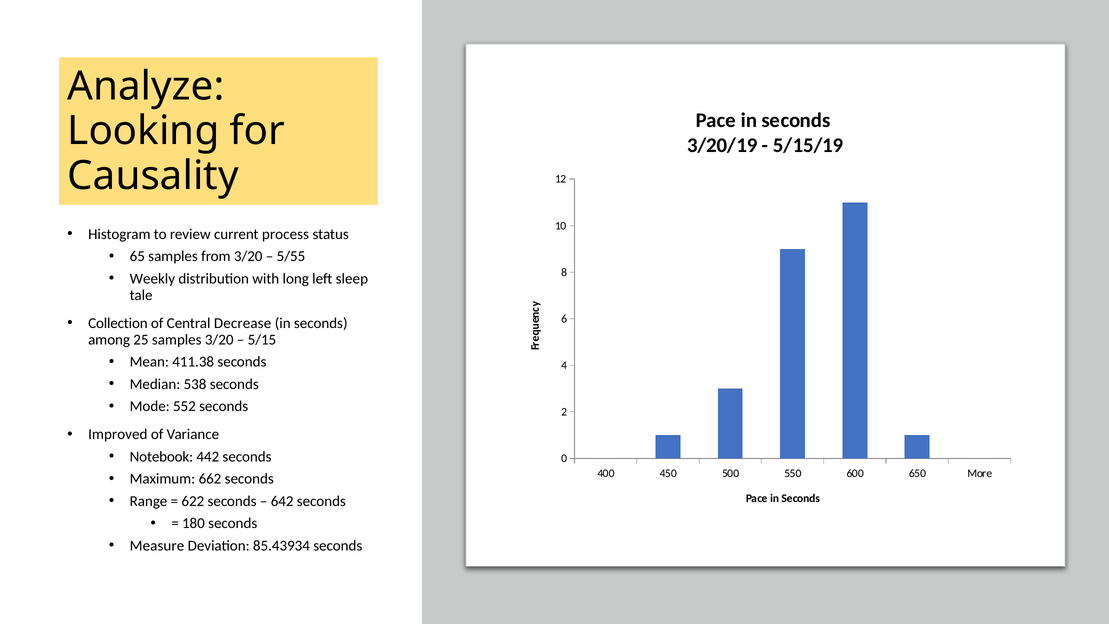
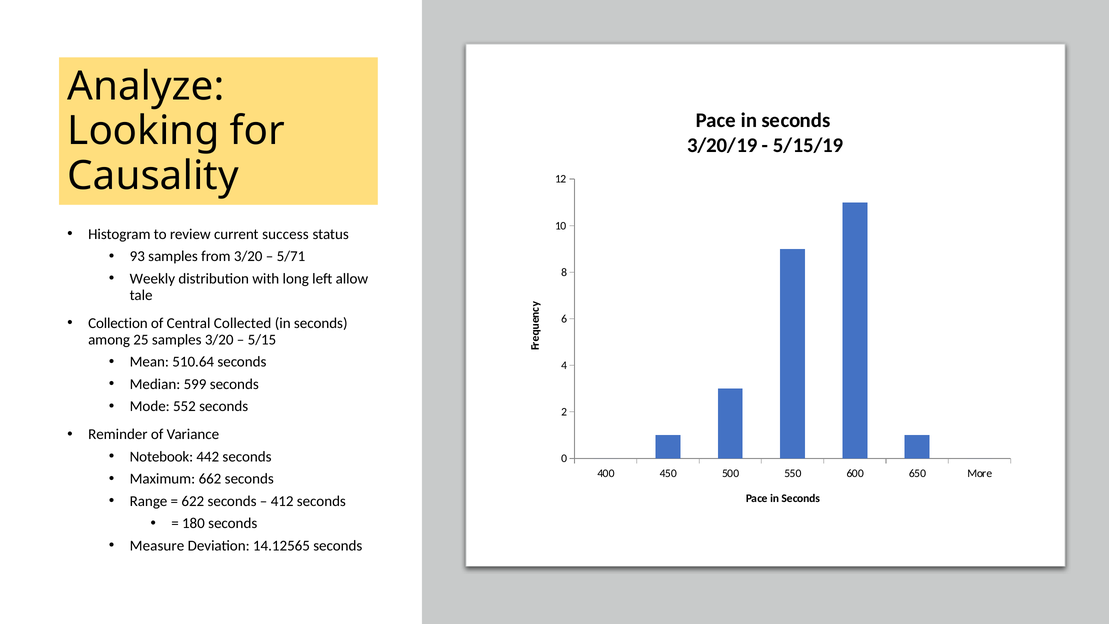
process: process -> success
65: 65 -> 93
5/55: 5/55 -> 5/71
sleep: sleep -> allow
Decrease: Decrease -> Collected
411.38: 411.38 -> 510.64
538: 538 -> 599
Improved: Improved -> Reminder
642: 642 -> 412
85.43934: 85.43934 -> 14.12565
